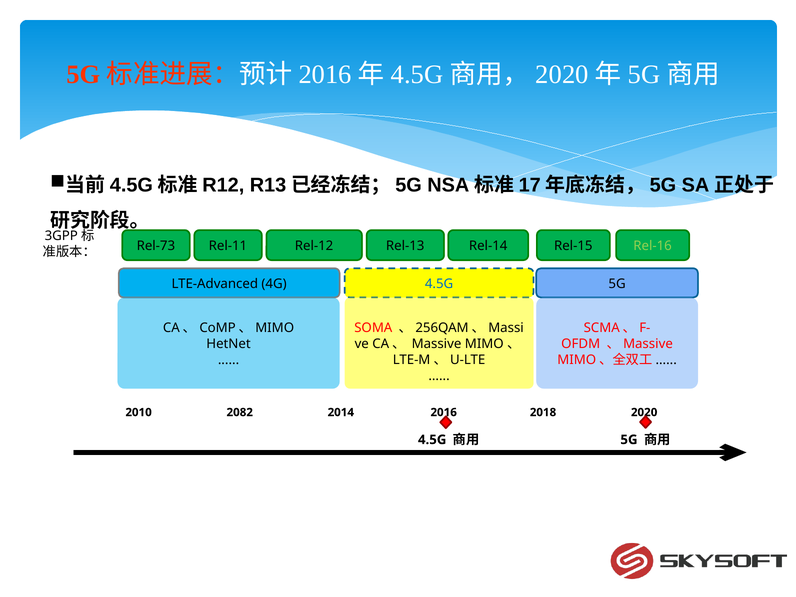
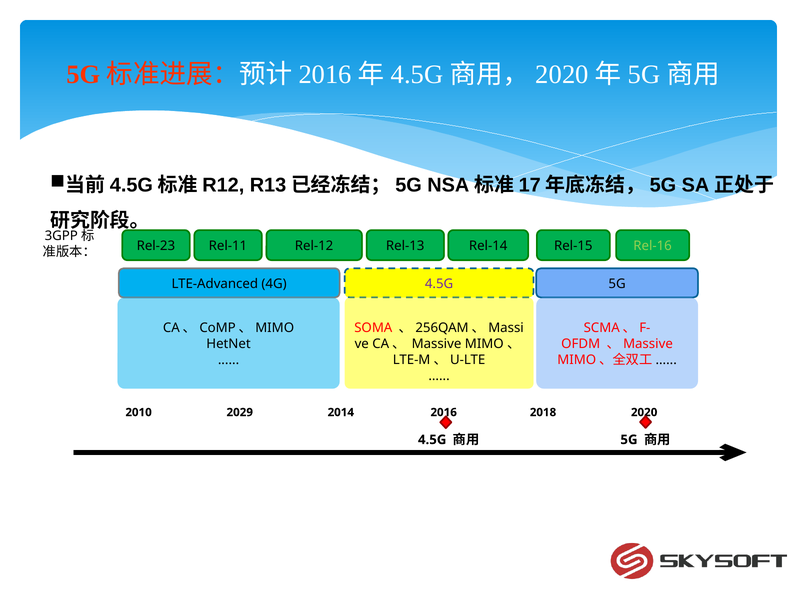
Rel-73: Rel-73 -> Rel-23
4.5G at (439, 284) colour: blue -> purple
2082: 2082 -> 2029
